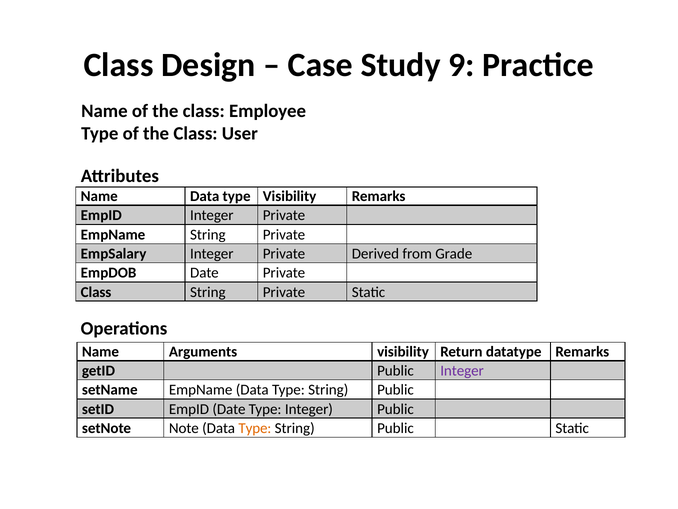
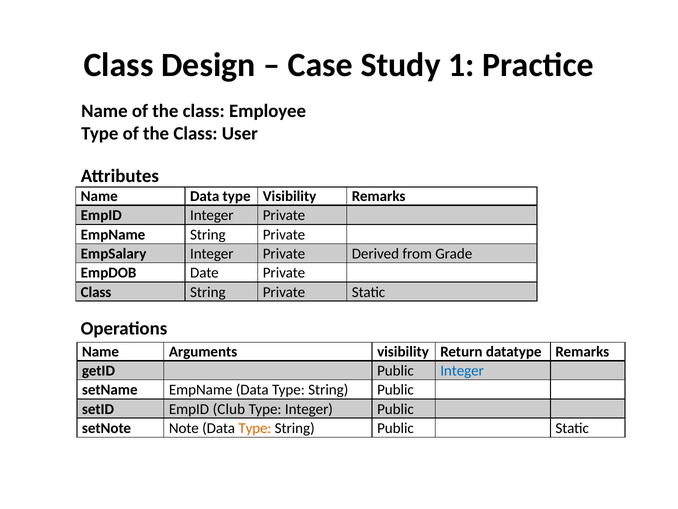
9: 9 -> 1
Integer at (462, 370) colour: purple -> blue
EmpID Date: Date -> Club
